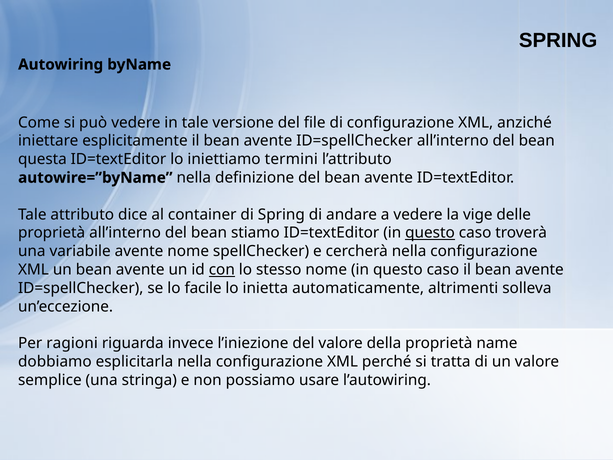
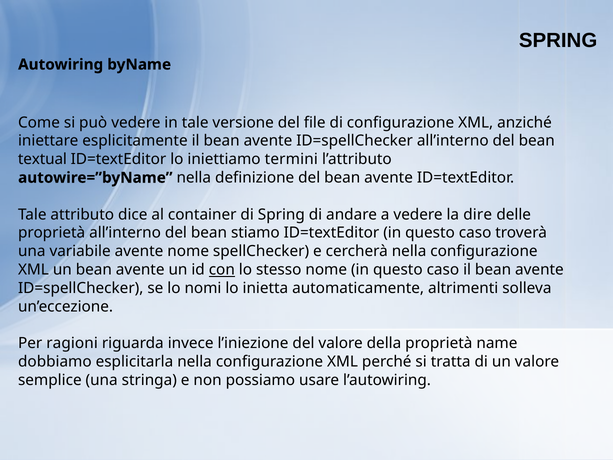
questa: questa -> textual
vige: vige -> dire
questo at (430, 233) underline: present -> none
facile: facile -> nomi
